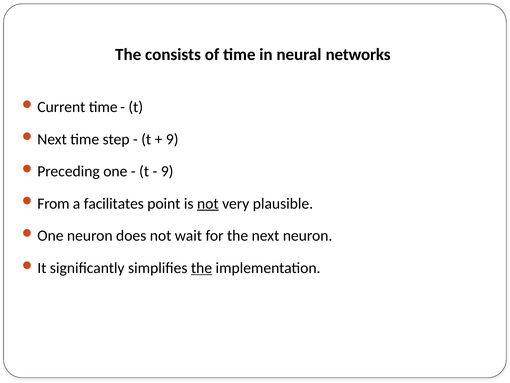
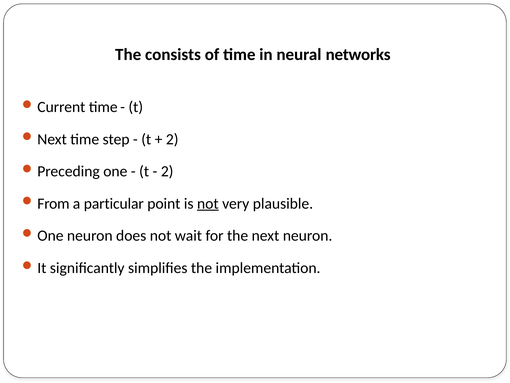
9 at (172, 139): 9 -> 2
9 at (167, 171): 9 -> 2
facilitates: facilitates -> particular
the at (202, 268) underline: present -> none
